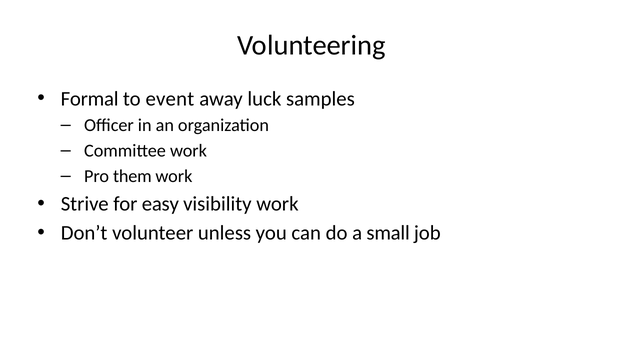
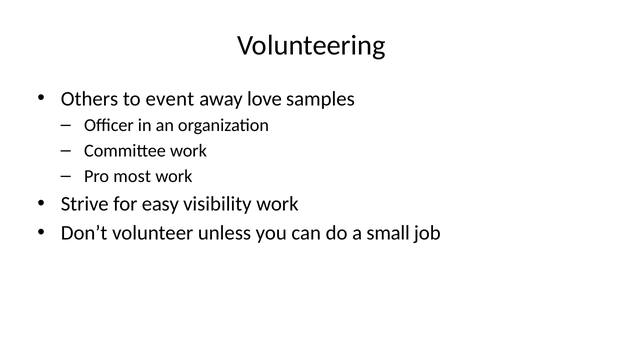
Formal: Formal -> Others
luck: luck -> love
them: them -> most
